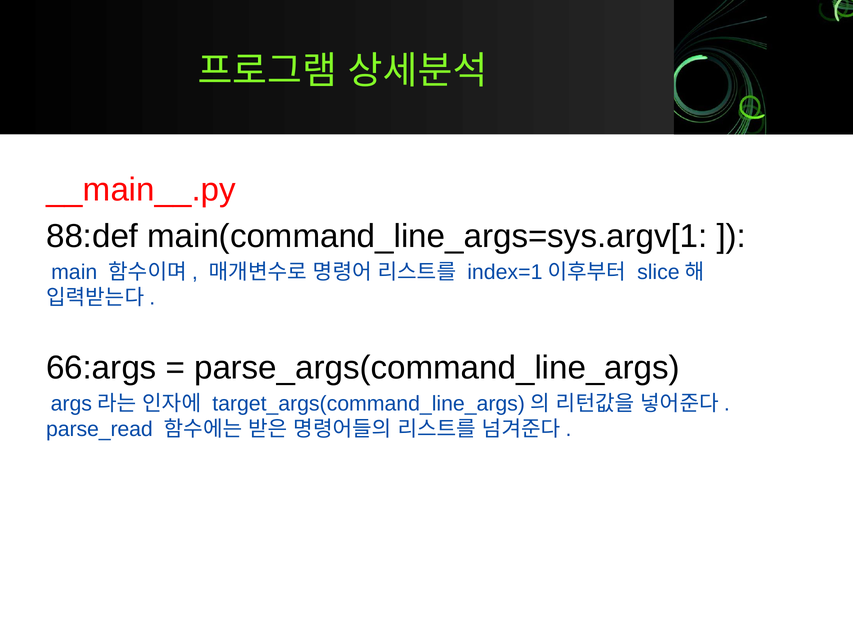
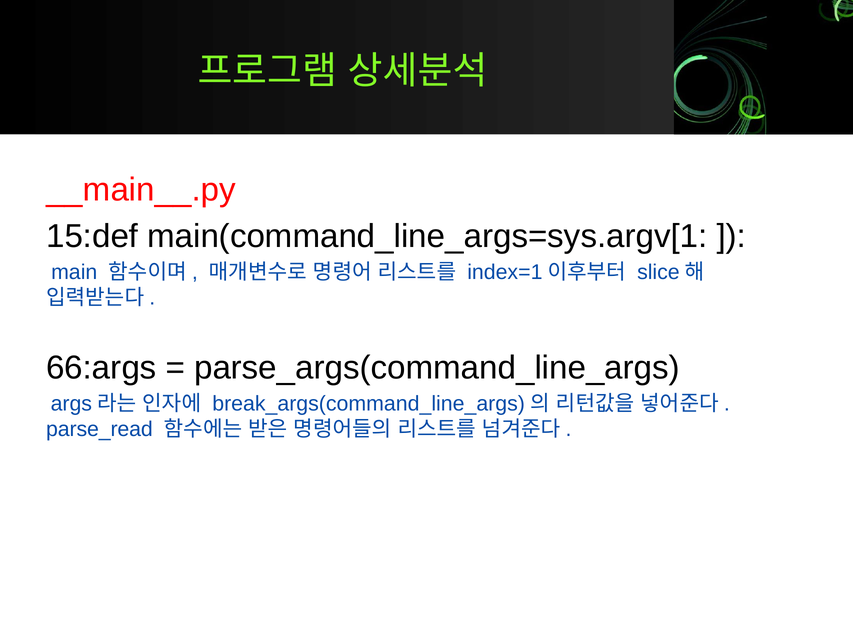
88:def: 88:def -> 15:def
target_args(command_line_args: target_args(command_line_args -> break_args(command_line_args
